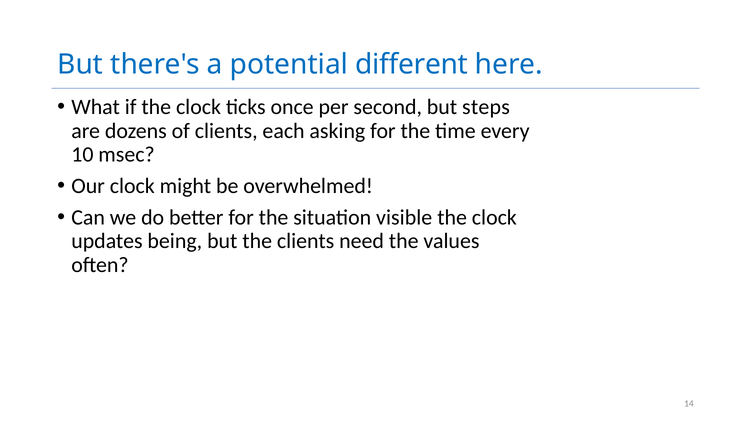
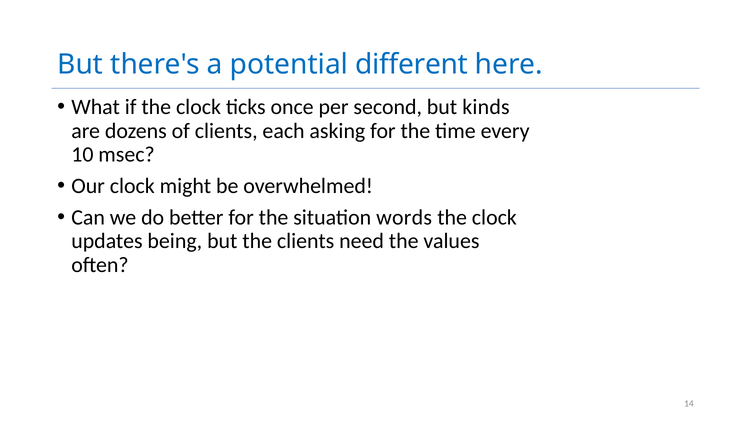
steps: steps -> kinds
visible: visible -> words
